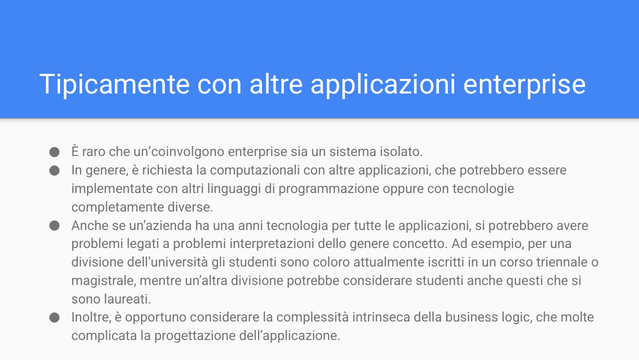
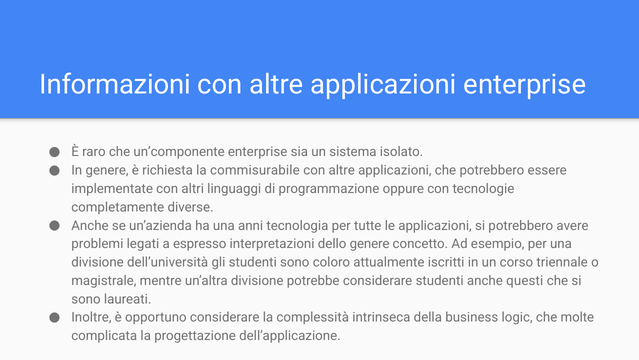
Tipicamente: Tipicamente -> Informazioni
un’coinvolgono: un’coinvolgono -> un’componente
computazionali: computazionali -> commisurabile
a problemi: problemi -> espresso
